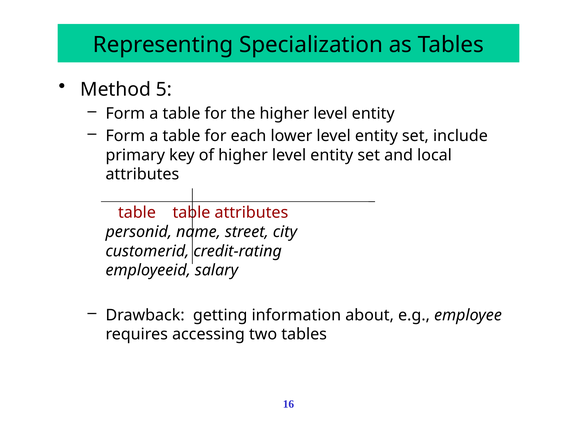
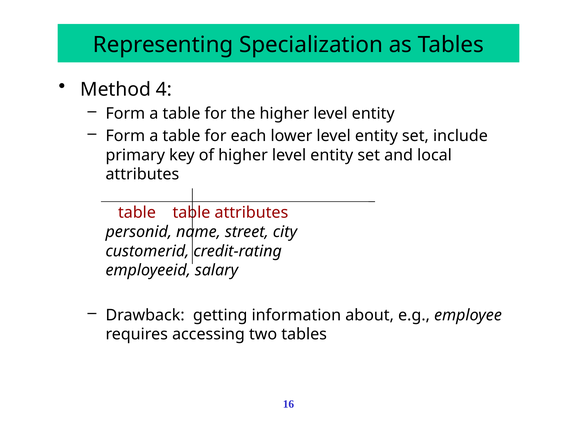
5: 5 -> 4
